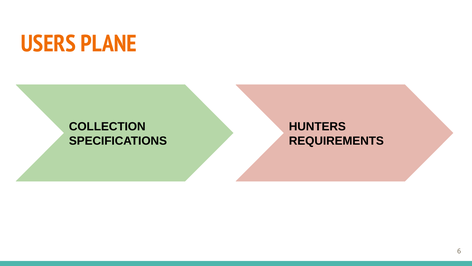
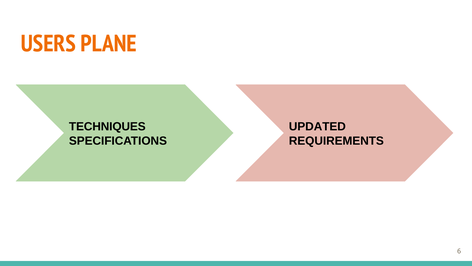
COLLECTION: COLLECTION -> TECHNIQUES
HUNTERS: HUNTERS -> UPDATED
